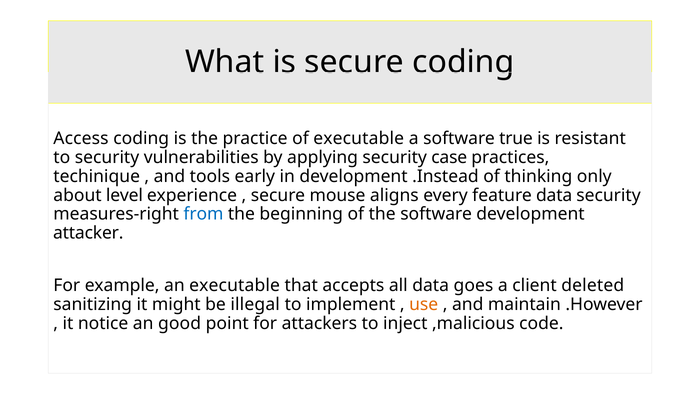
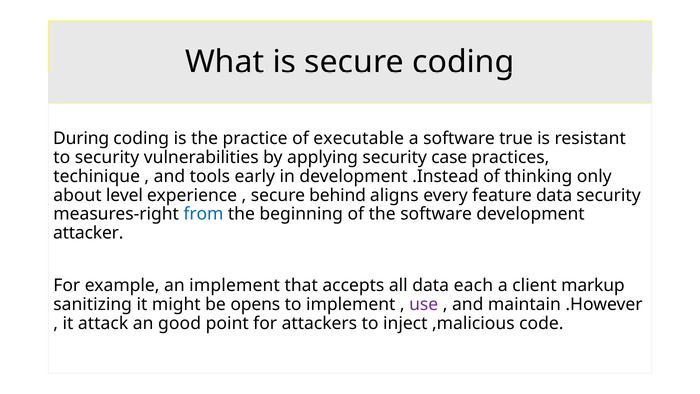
Access: Access -> During
mouse: mouse -> behind
an executable: executable -> implement
goes: goes -> each
deleted: deleted -> markup
illegal: illegal -> opens
use colour: orange -> purple
notice: notice -> attack
